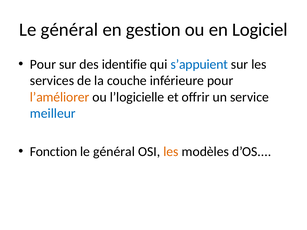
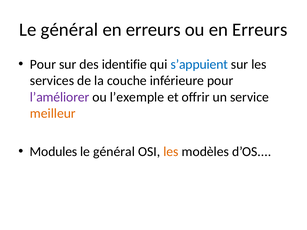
gestion at (153, 30): gestion -> erreurs
ou en Logiciel: Logiciel -> Erreurs
l’améliorer colour: orange -> purple
l’logicielle: l’logicielle -> l’exemple
meilleur colour: blue -> orange
Fonction: Fonction -> Modules
